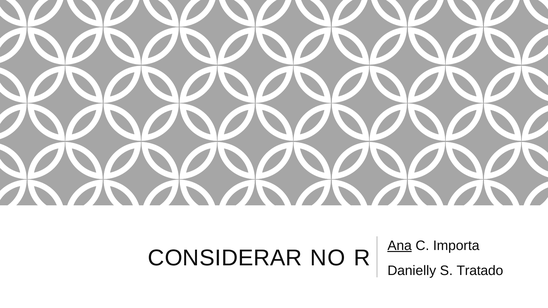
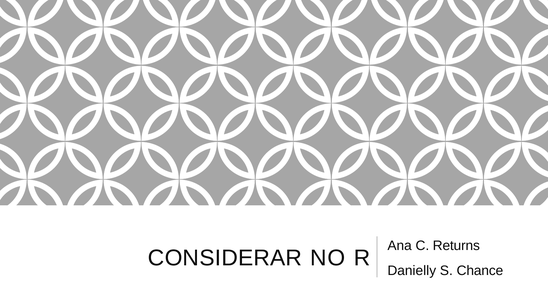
Ana underline: present -> none
Importa: Importa -> Returns
Tratado: Tratado -> Chance
